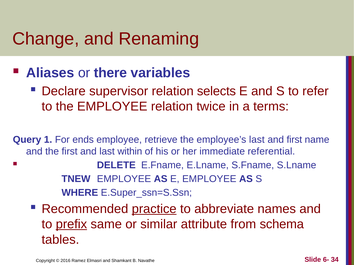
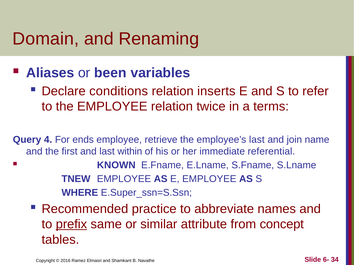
Change: Change -> Domain
there: there -> been
supervisor: supervisor -> conditions
selects: selects -> inserts
1: 1 -> 4
and first: first -> join
DELETE: DELETE -> KNOWN
practice underline: present -> none
schema: schema -> concept
